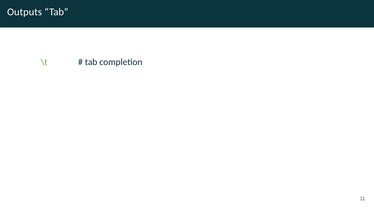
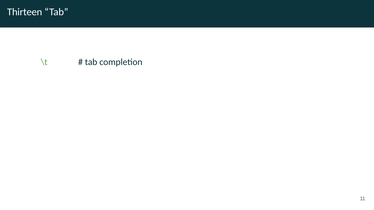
Outputs: Outputs -> Thirteen
